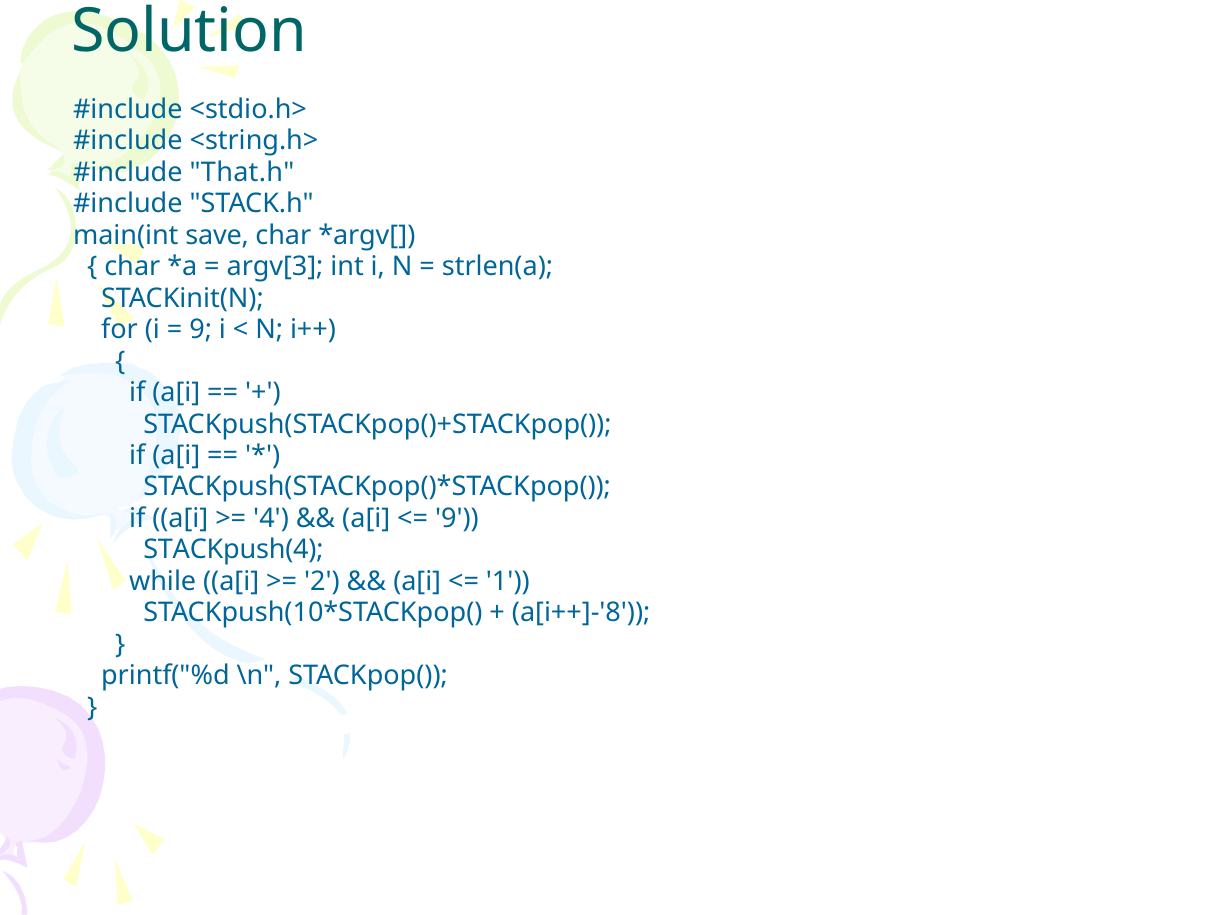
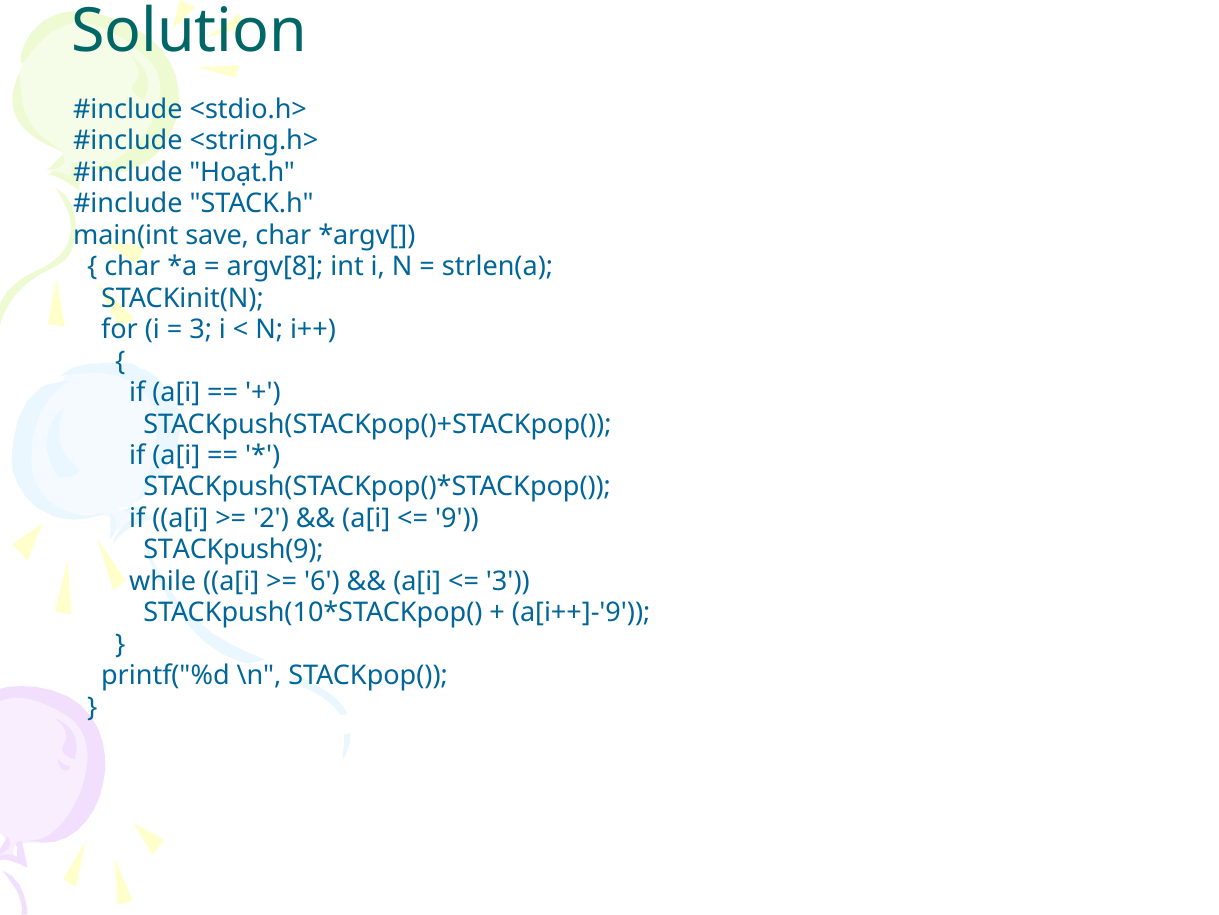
That.h: That.h -> Hoạt.h
argv[3: argv[3 -> argv[8
9 at (201, 329): 9 -> 3
4: 4 -> 2
STACKpush(4: STACKpush(4 -> STACKpush(9
2: 2 -> 6
1 at (508, 581): 1 -> 3
a[i++]-'8: a[i++]-'8 -> a[i++]-'9
